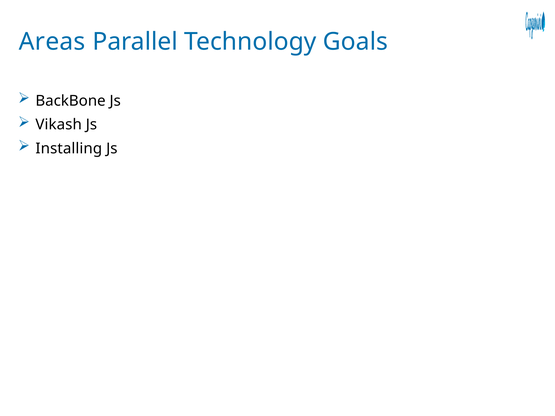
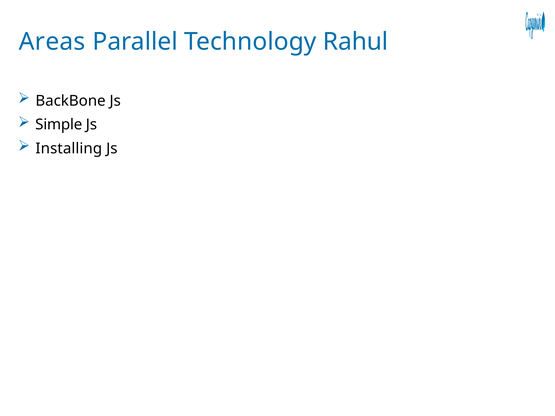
Goals: Goals -> Rahul
Vikash: Vikash -> Simple
